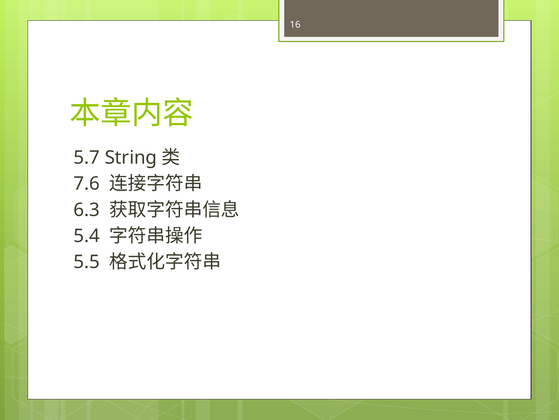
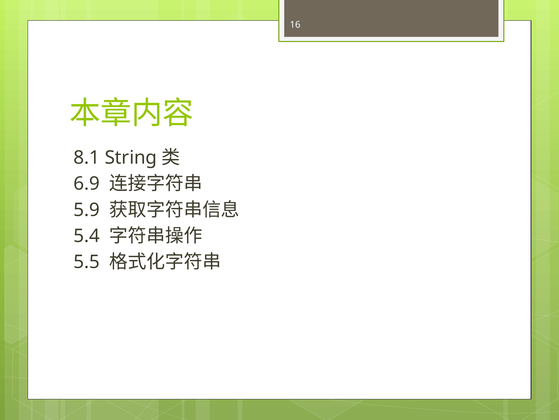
5.7: 5.7 -> 8.1
7.6: 7.6 -> 6.9
6.3: 6.3 -> 5.9
